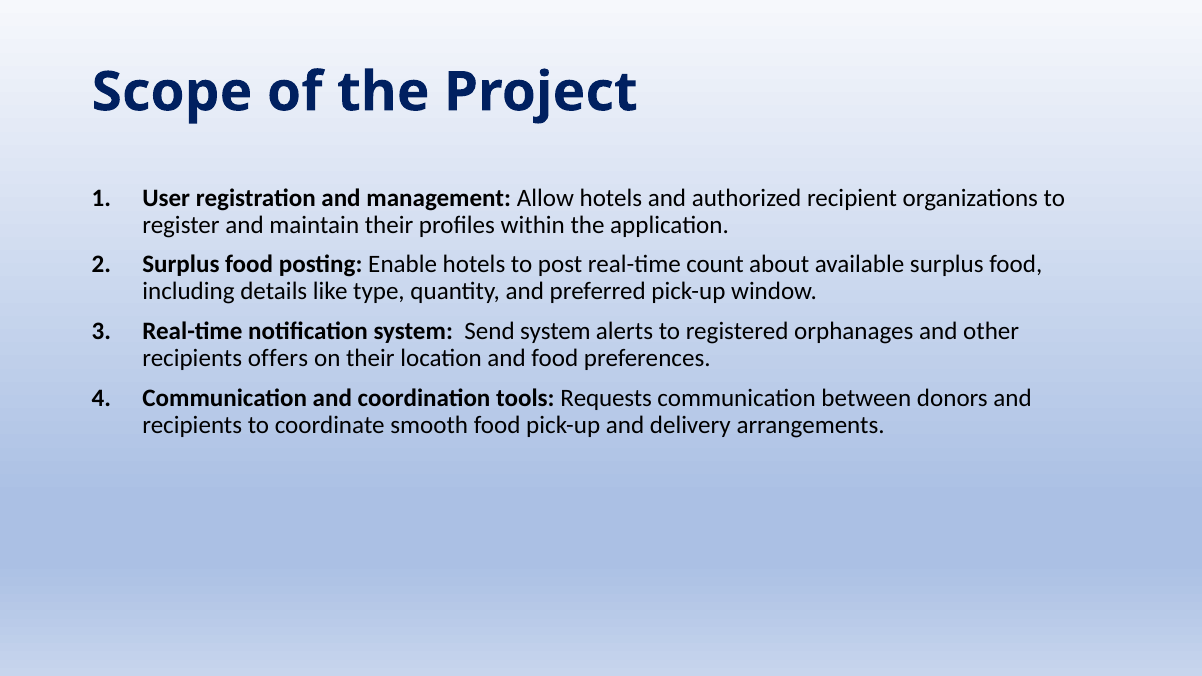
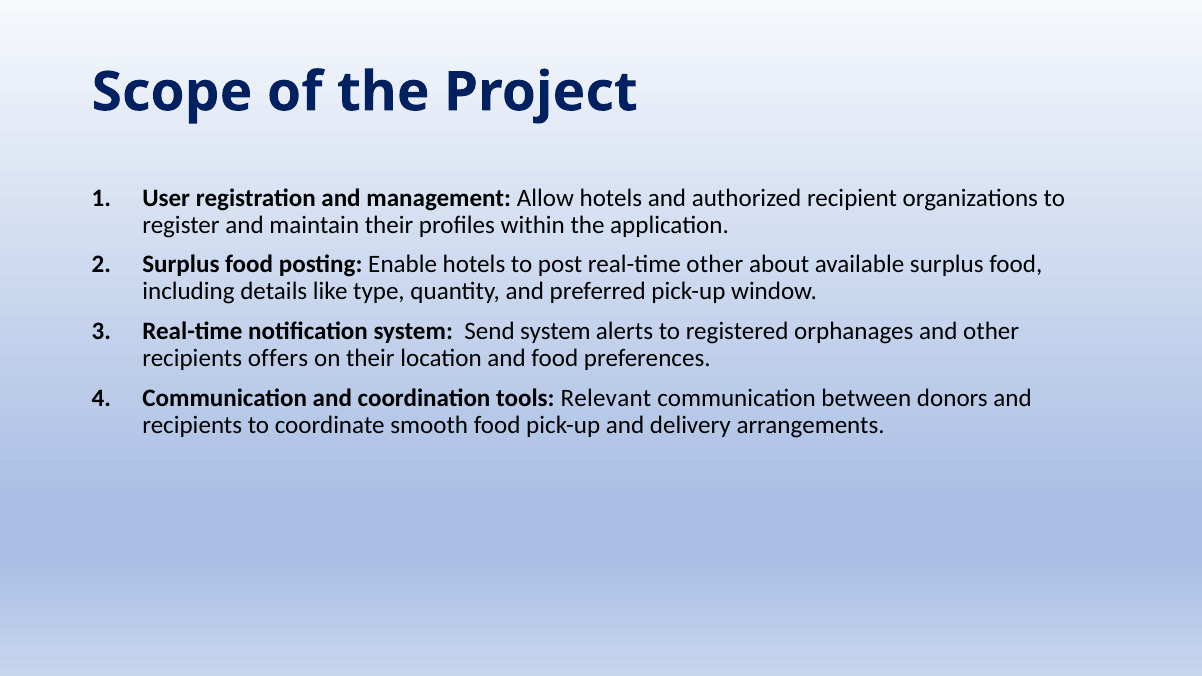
real-time count: count -> other
Requests: Requests -> Relevant
